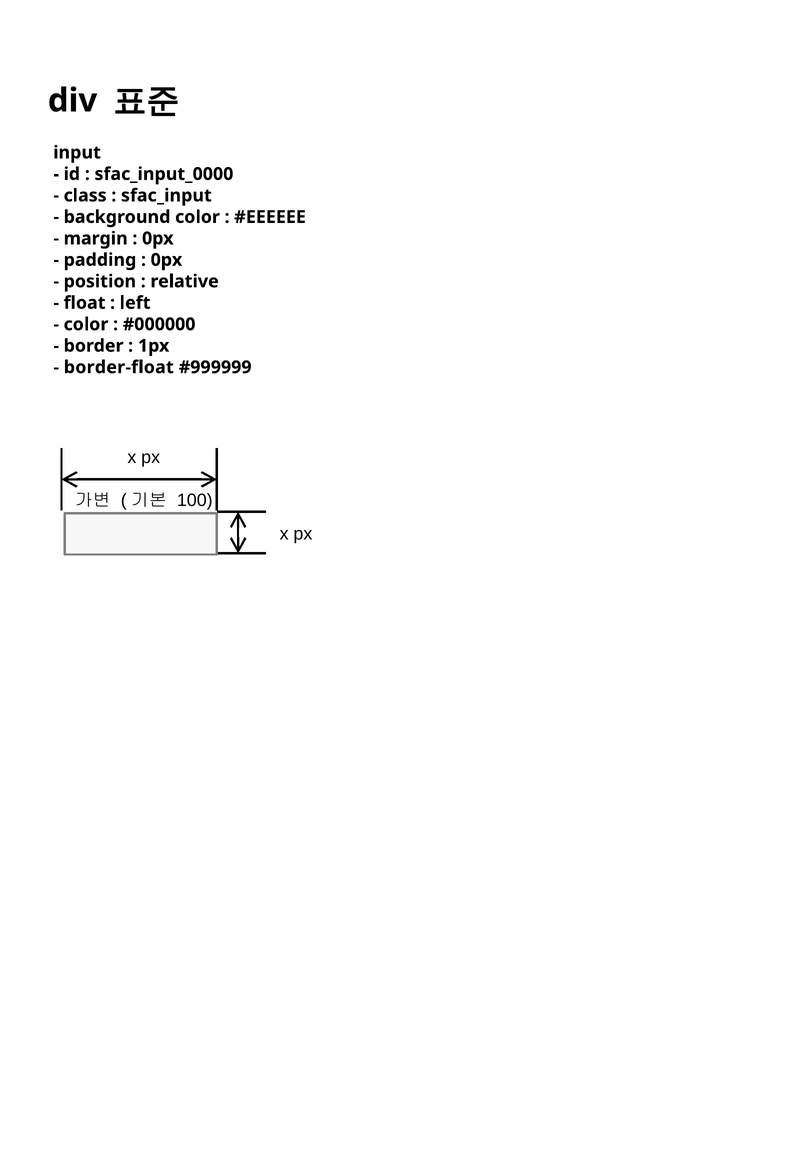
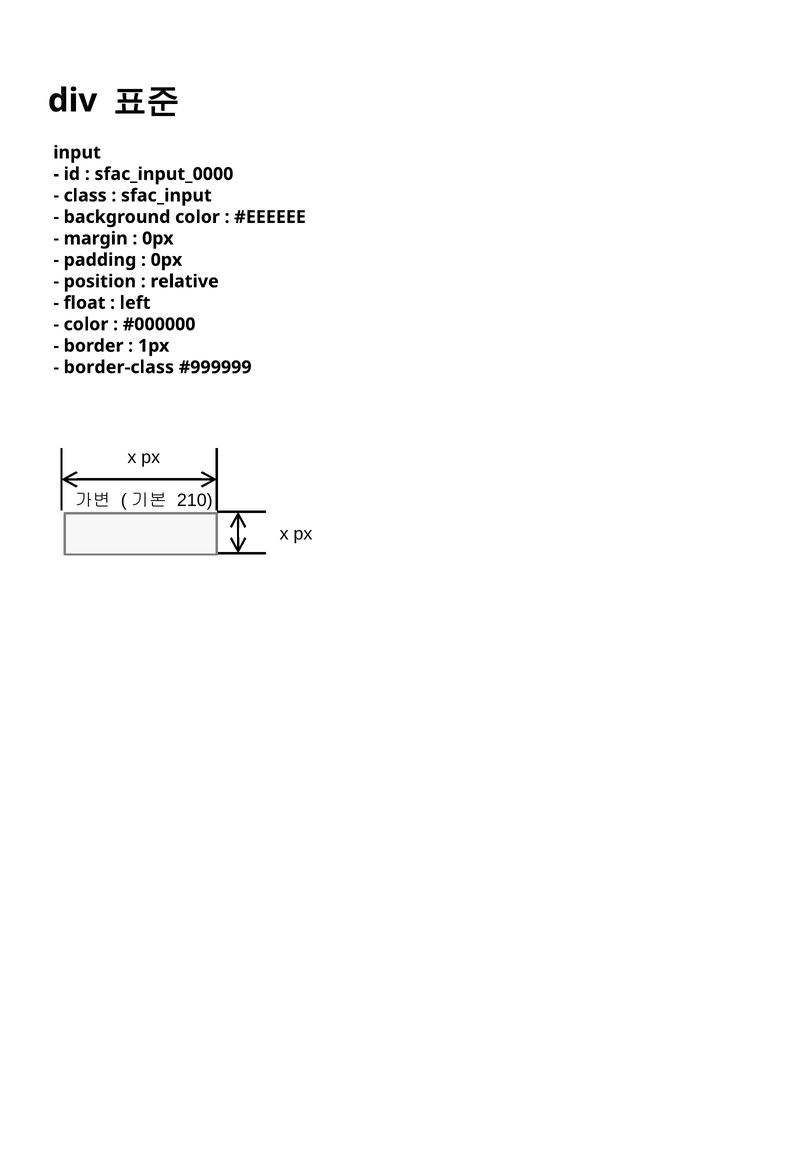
border-float: border-float -> border-class
100: 100 -> 210
